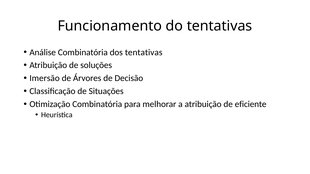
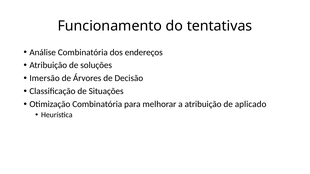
dos tentativas: tentativas -> endereços
eficiente: eficiente -> aplicado
